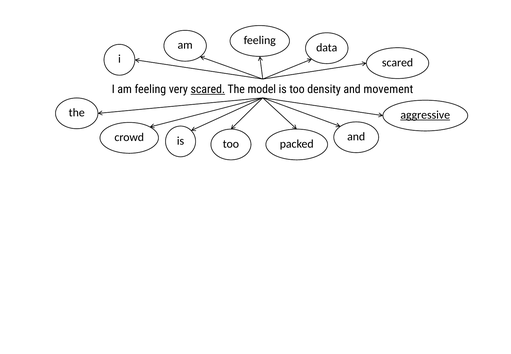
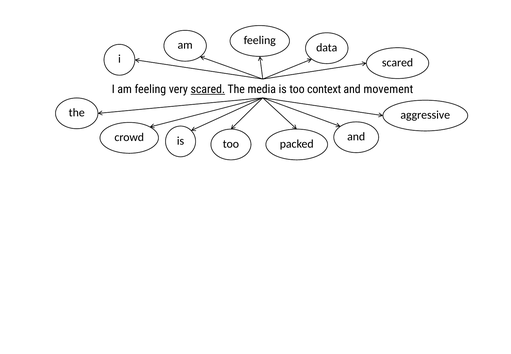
model: model -> media
density: density -> context
aggressive underline: present -> none
